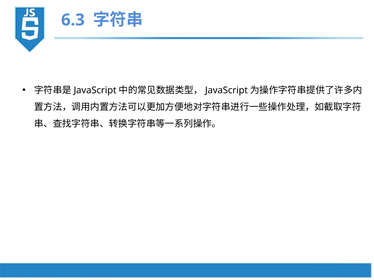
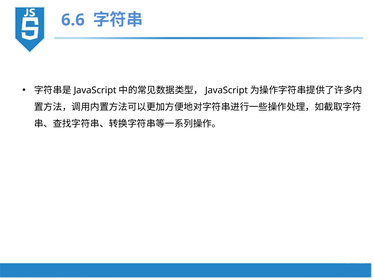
6.3: 6.3 -> 6.6
